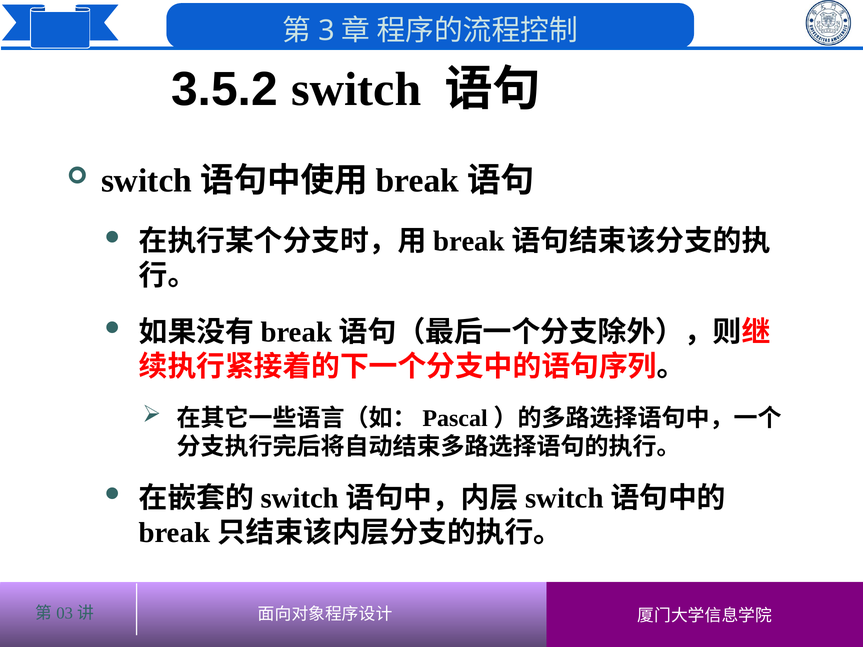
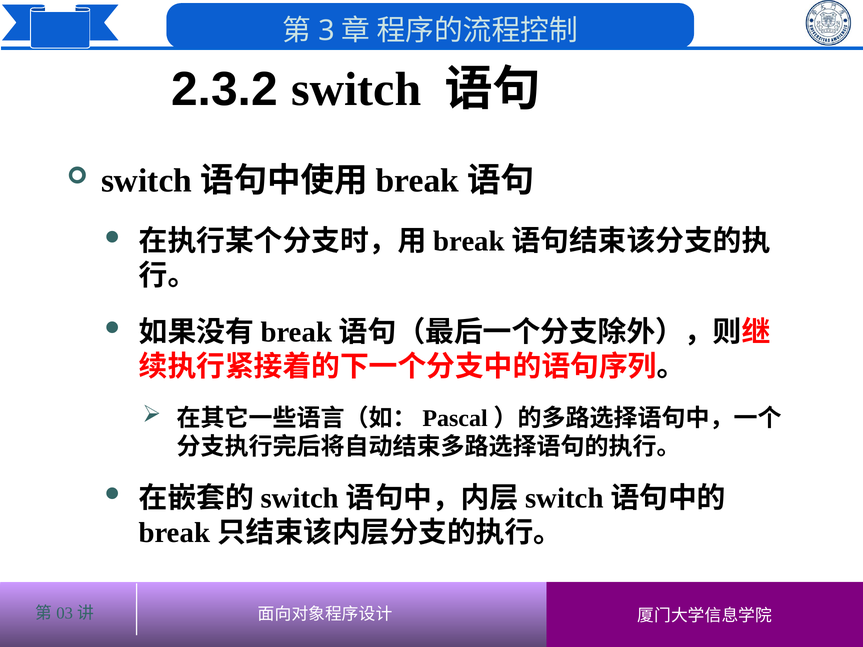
3.5.2: 3.5.2 -> 2.3.2
